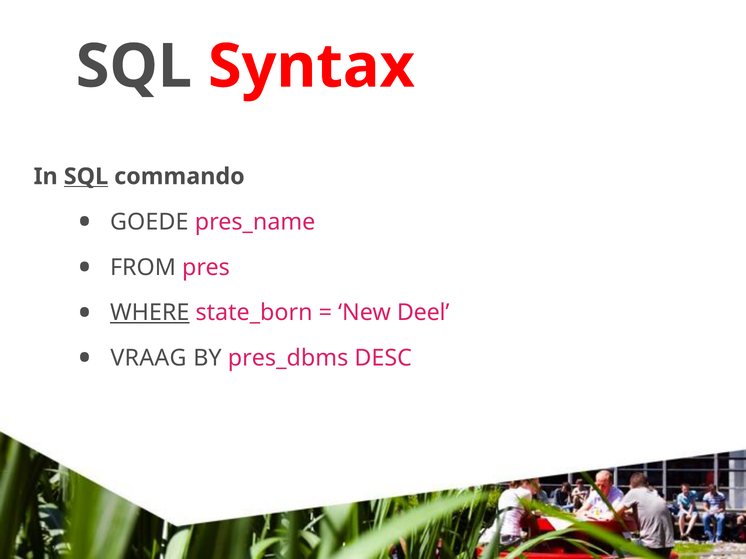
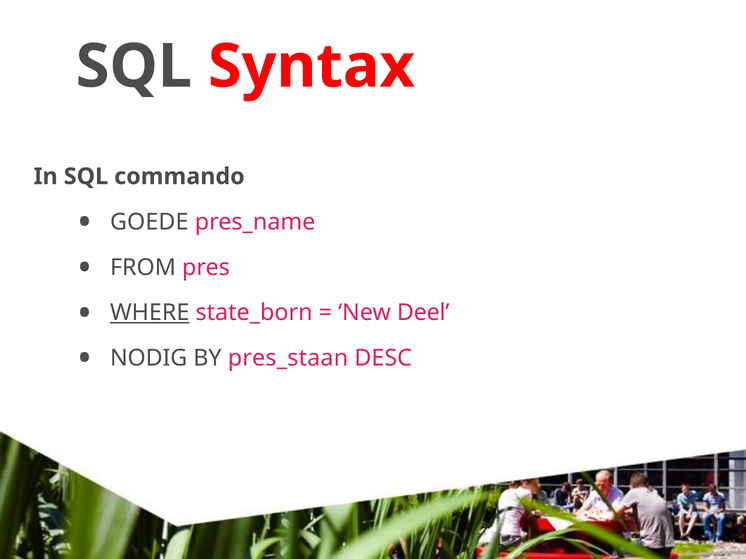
SQL at (86, 177) underline: present -> none
VRAAG: VRAAG -> NODIG
pres_dbms: pres_dbms -> pres_staan
